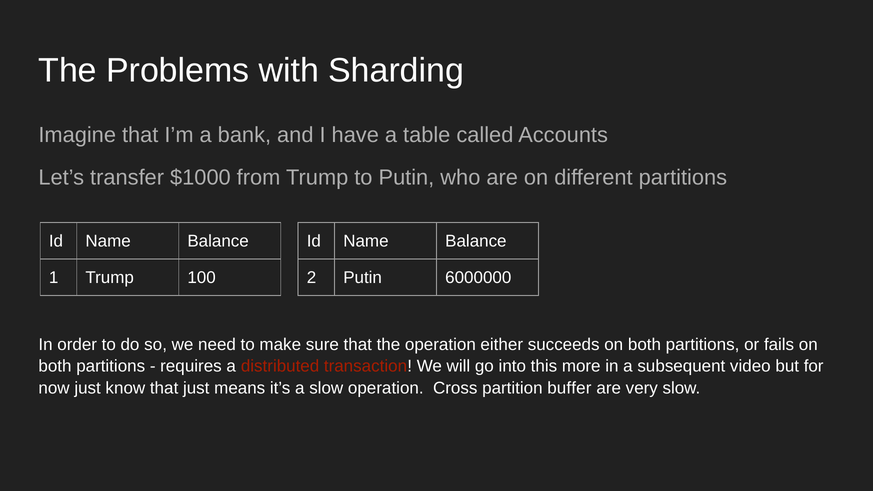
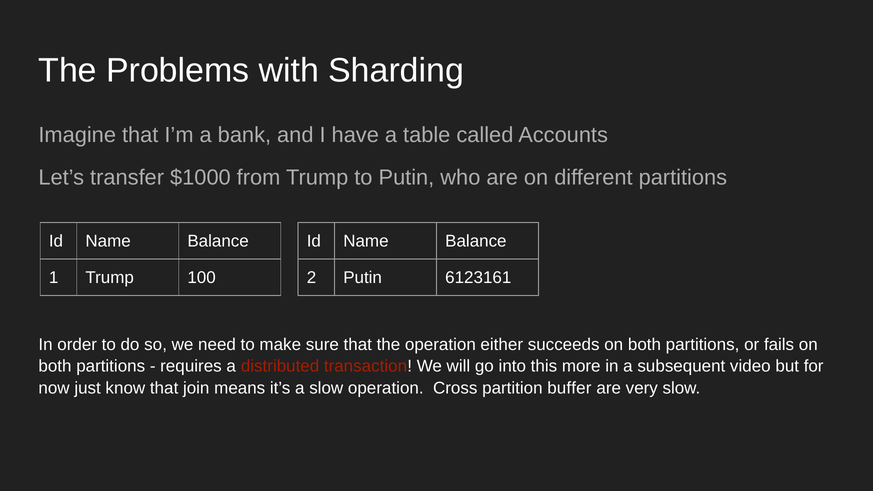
6000000: 6000000 -> 6123161
that just: just -> join
